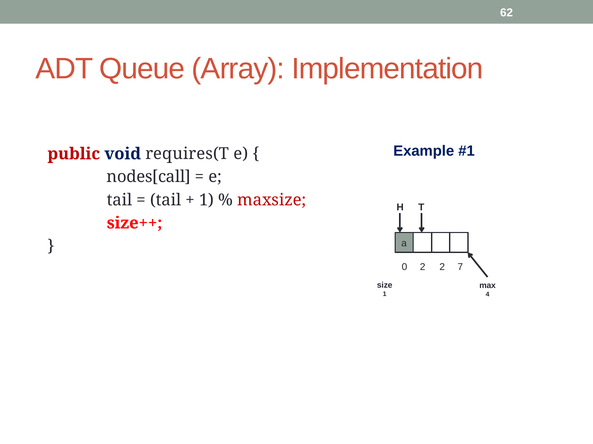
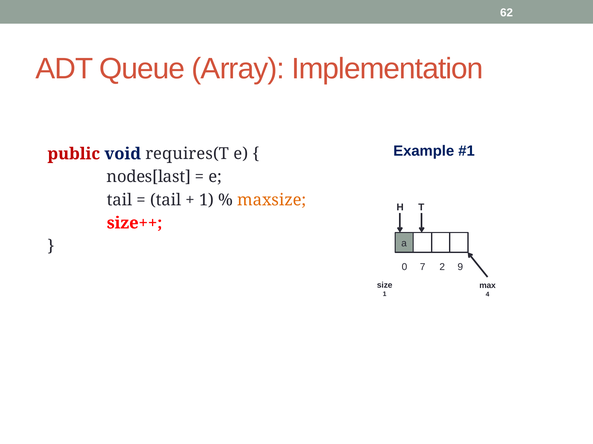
nodes[call: nodes[call -> nodes[last
maxsize colour: red -> orange
0 2: 2 -> 7
7: 7 -> 9
